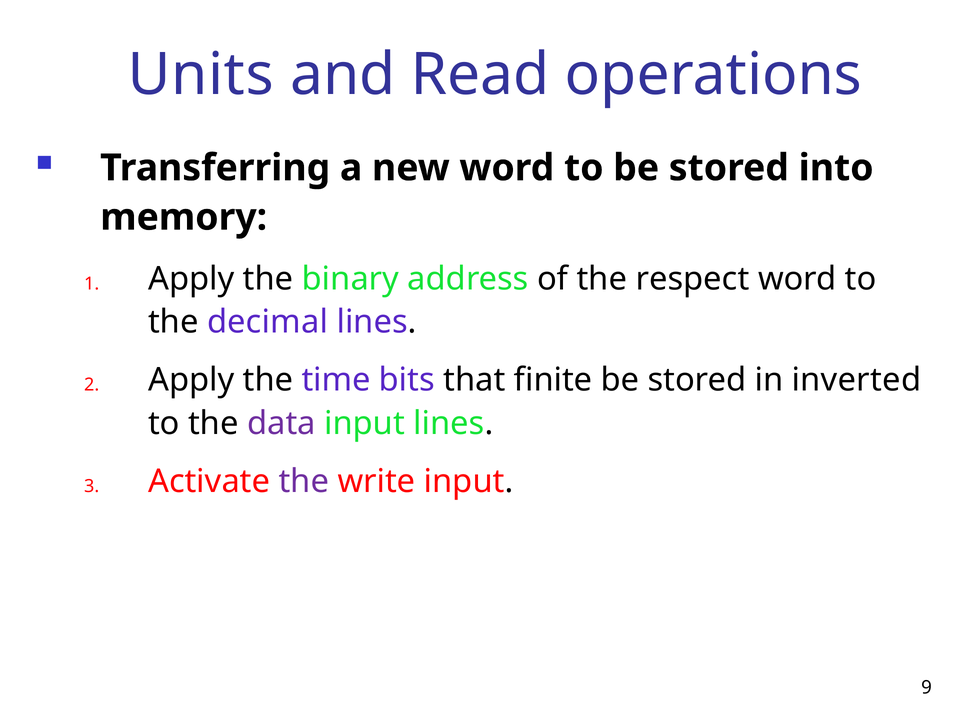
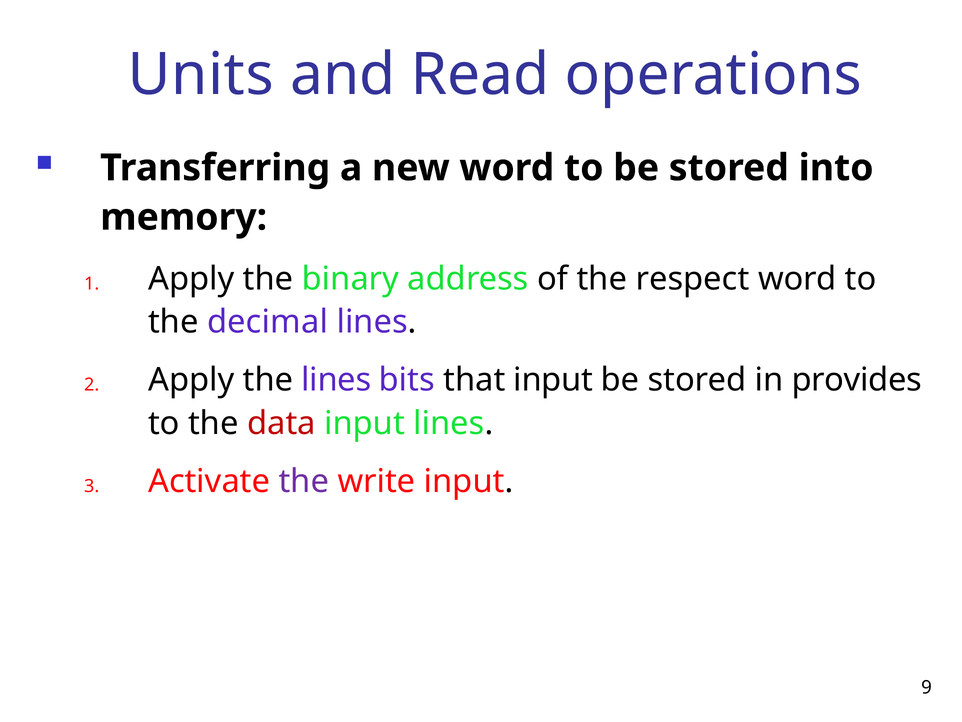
the time: time -> lines
that finite: finite -> input
inverted: inverted -> provides
data colour: purple -> red
